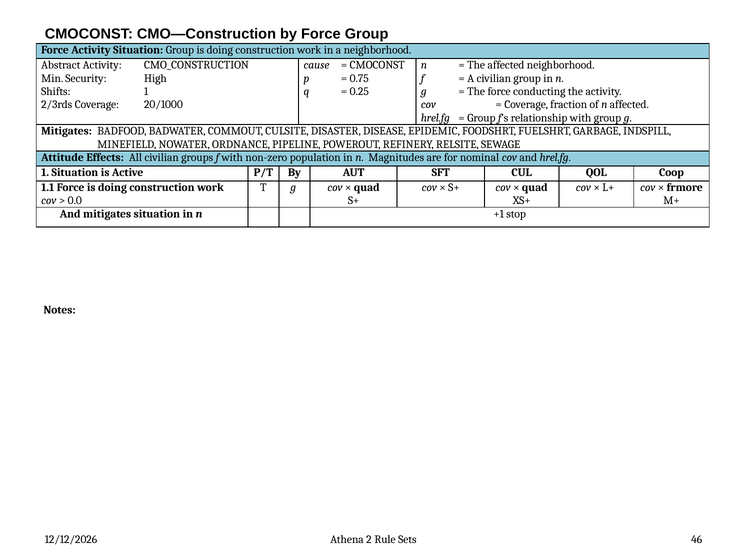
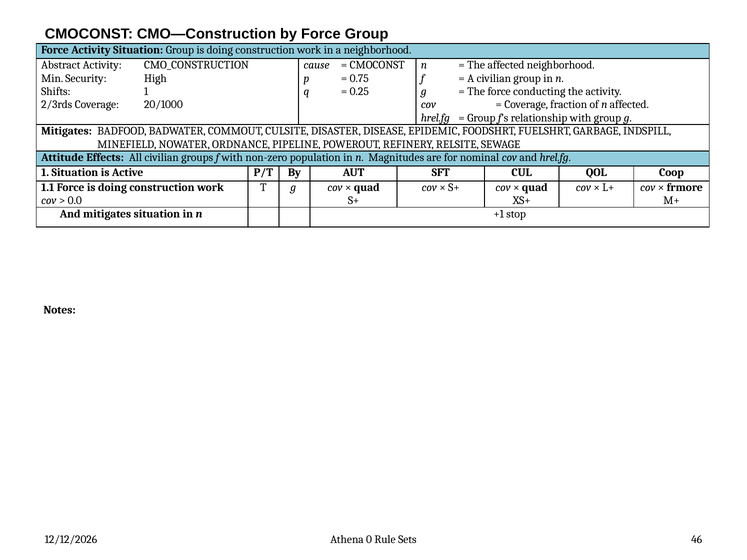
2: 2 -> 0
